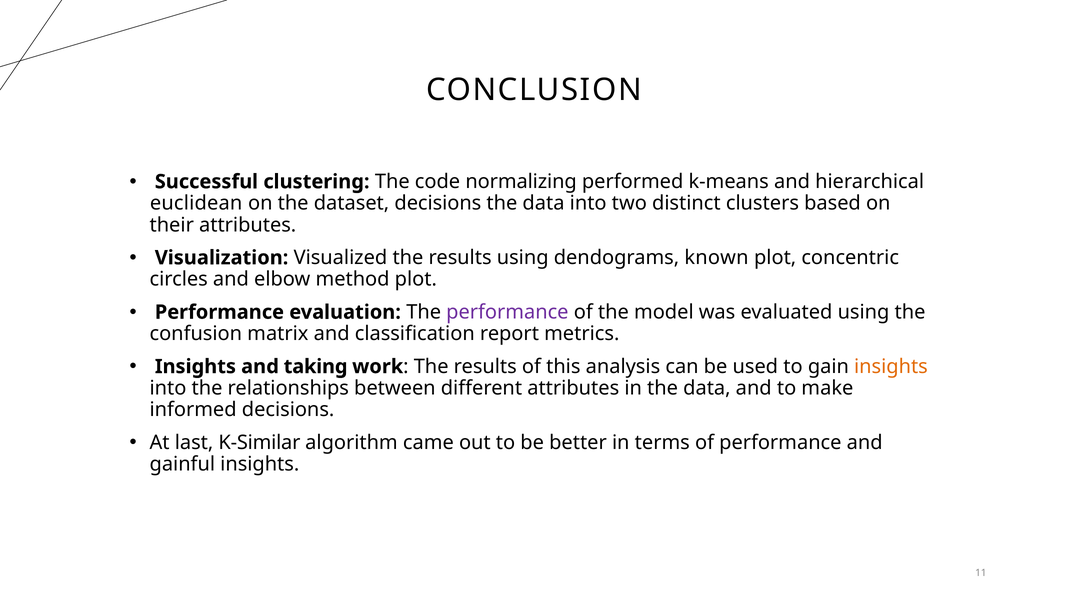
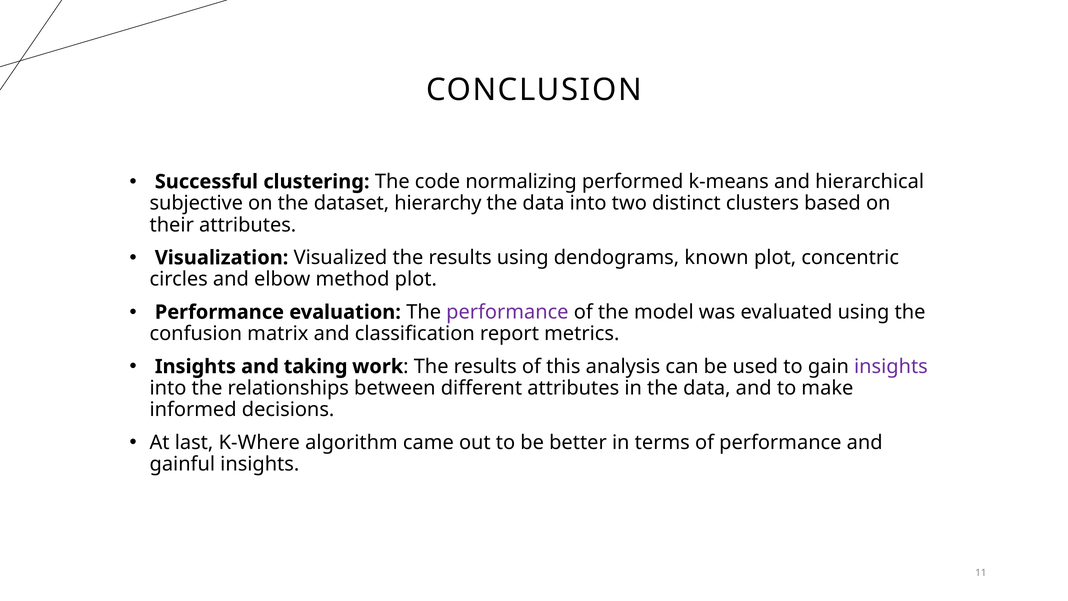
euclidean: euclidean -> subjective
dataset decisions: decisions -> hierarchy
insights at (891, 366) colour: orange -> purple
K-Similar: K-Similar -> K-Where
